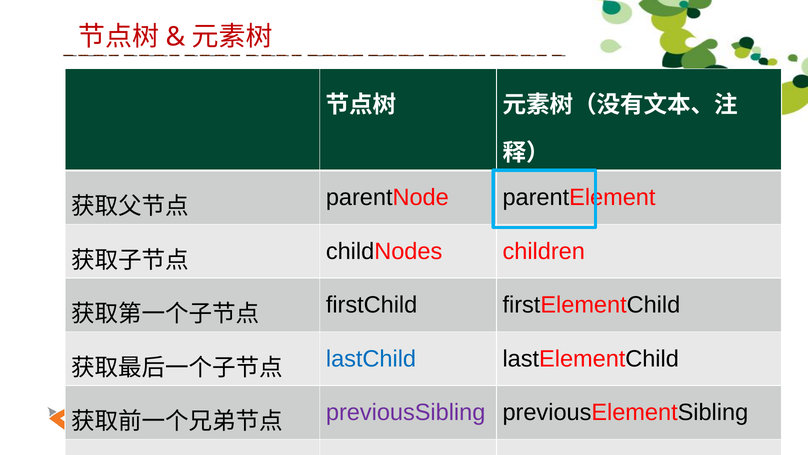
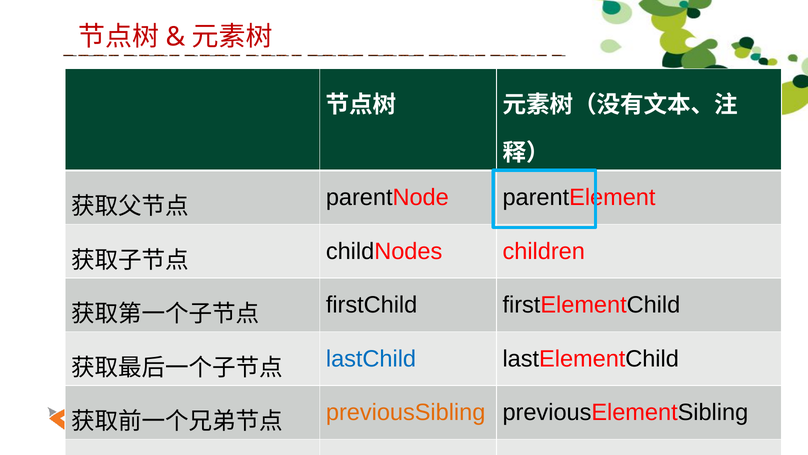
previousSibling colour: purple -> orange
